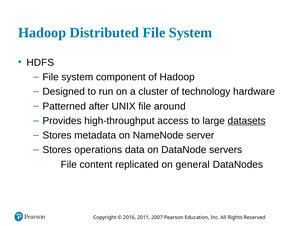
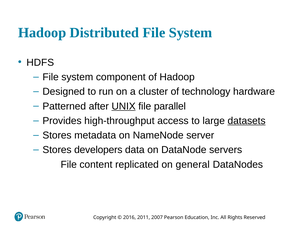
UNIX underline: none -> present
around: around -> parallel
operations: operations -> developers
